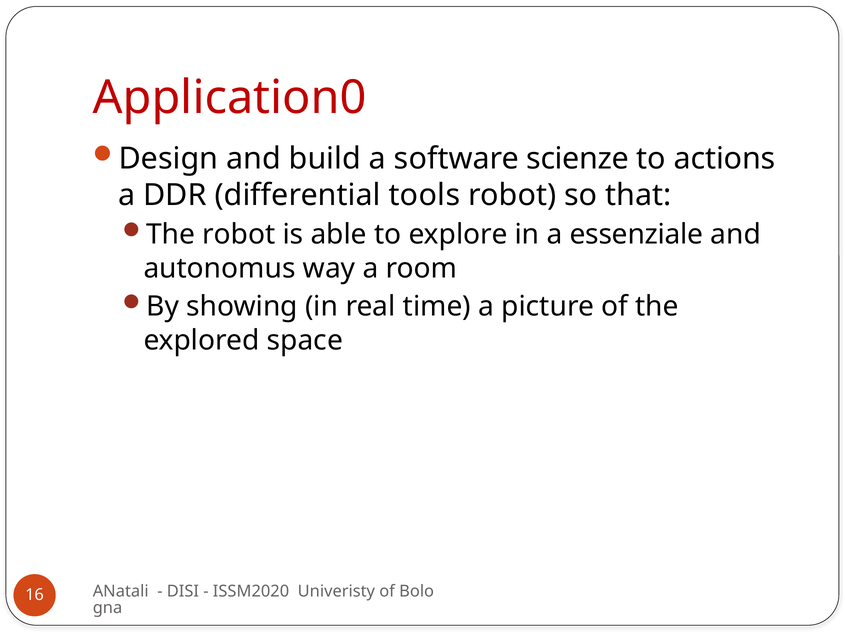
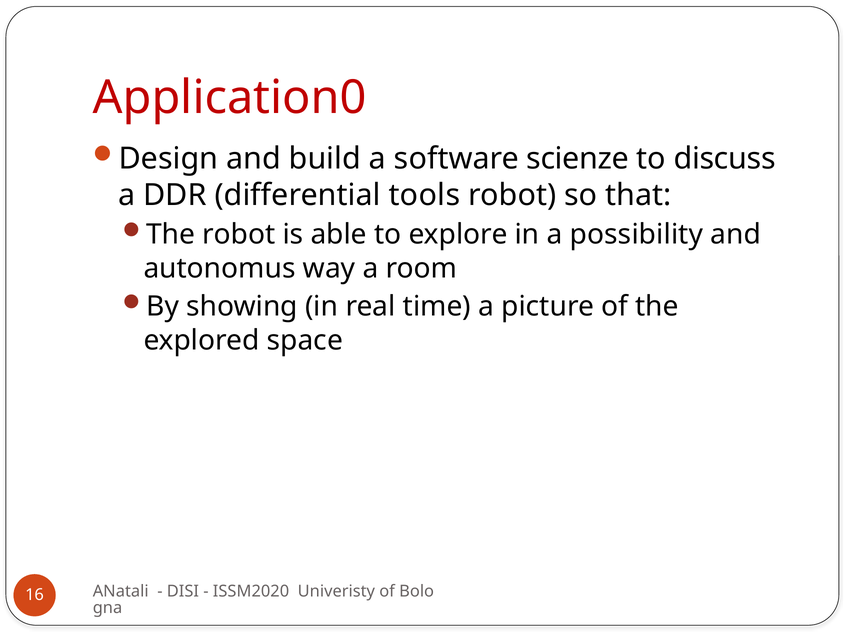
actions: actions -> discuss
essenziale: essenziale -> possibility
